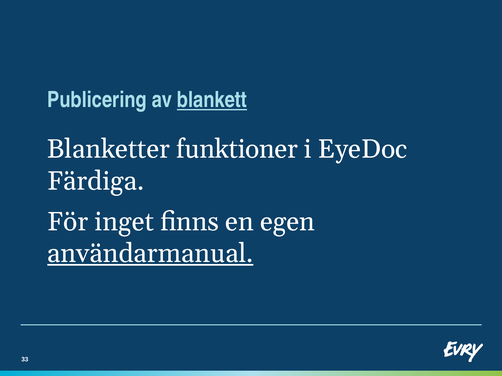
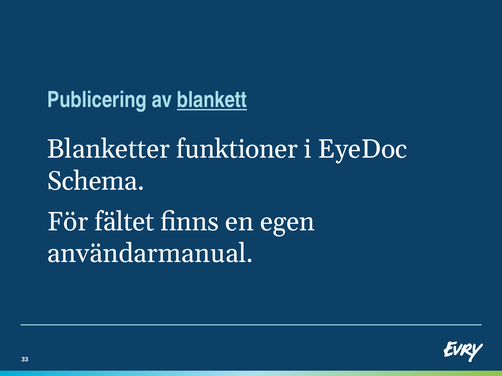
Färdiga: Färdiga -> Schema
inget: inget -> fältet
användarmanual underline: present -> none
